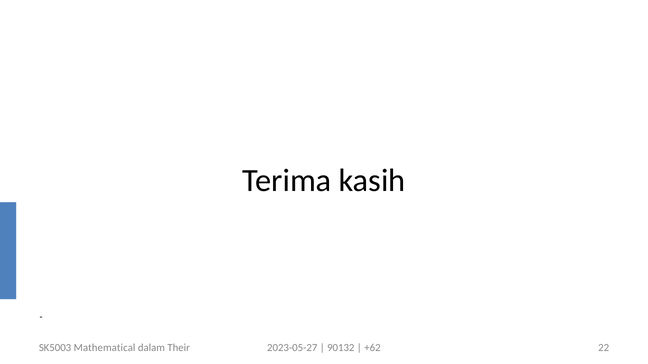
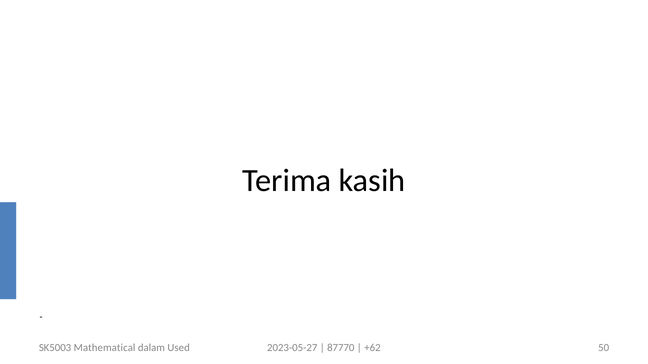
Their: Their -> Used
90132: 90132 -> 87770
22: 22 -> 50
